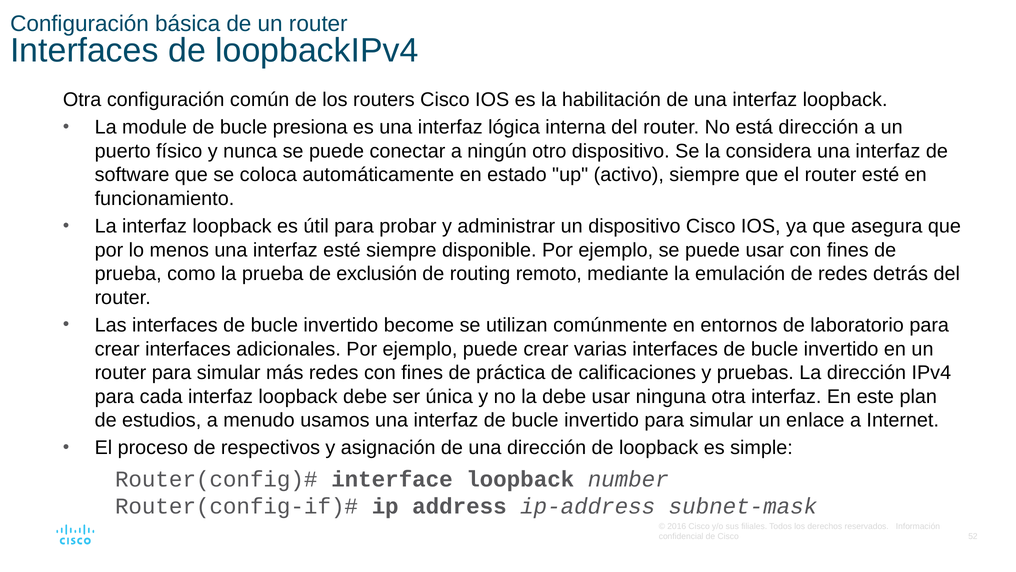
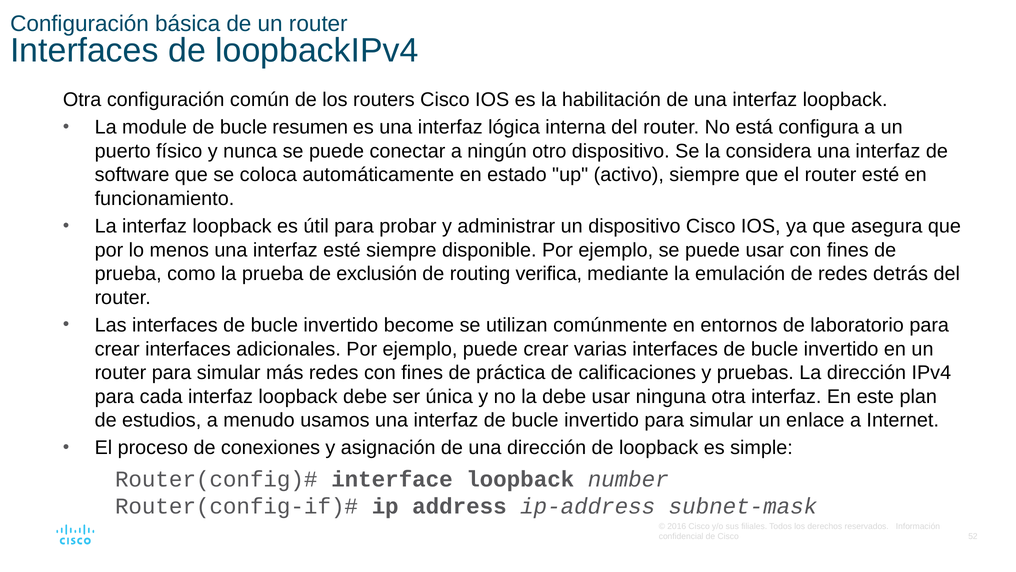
presiona: presiona -> resumen
está dirección: dirección -> configura
remoto: remoto -> verifica
respectivos: respectivos -> conexiones
